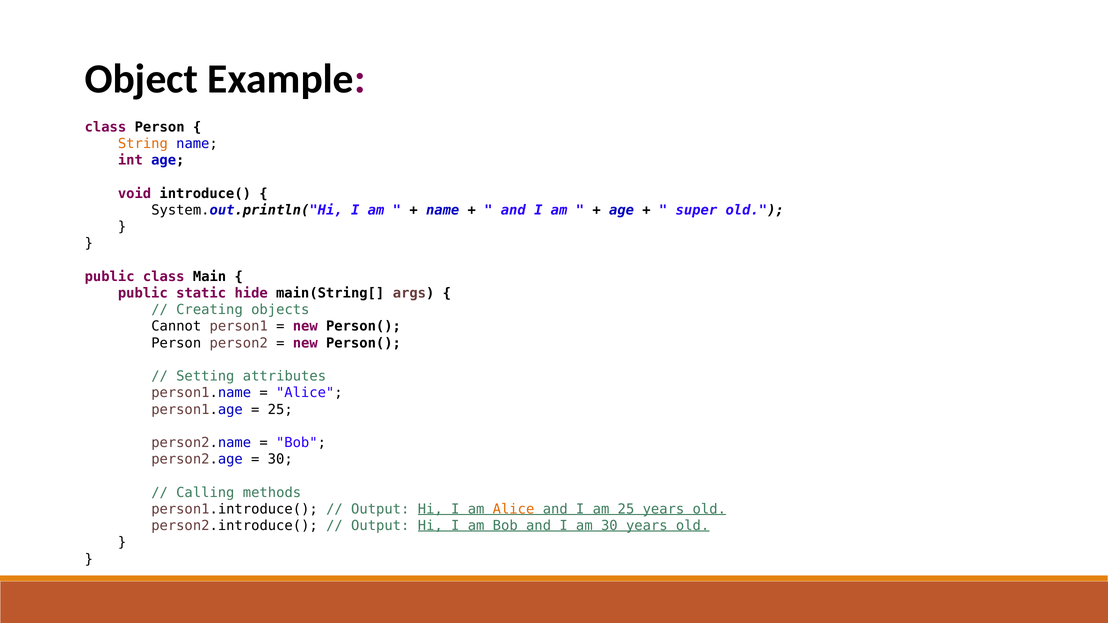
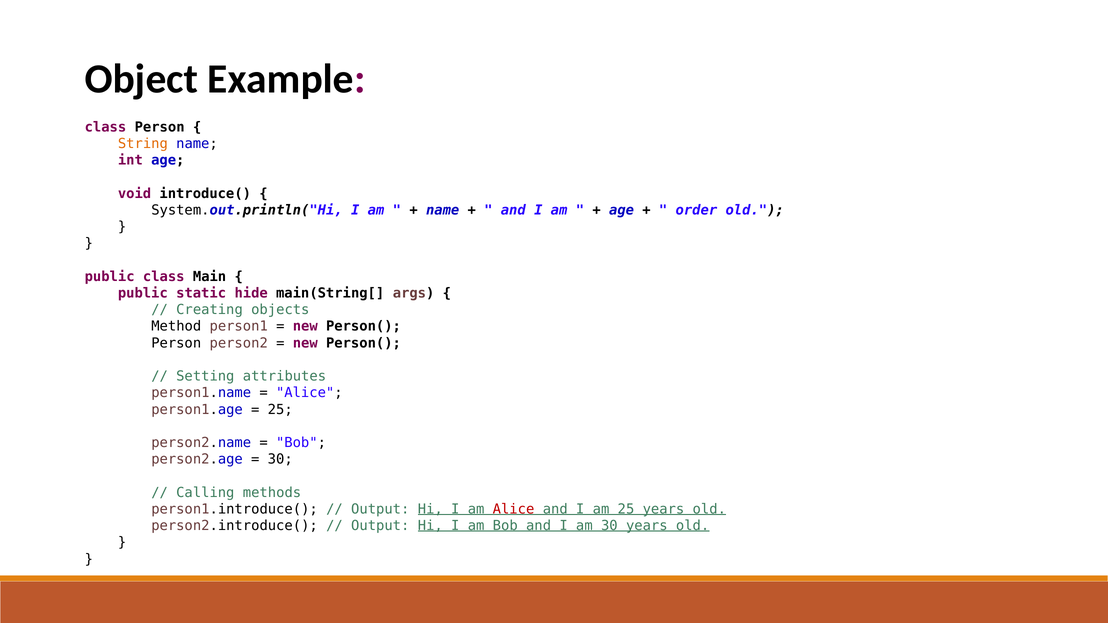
super: super -> order
Cannot: Cannot -> Method
Alice at (514, 509) colour: orange -> red
